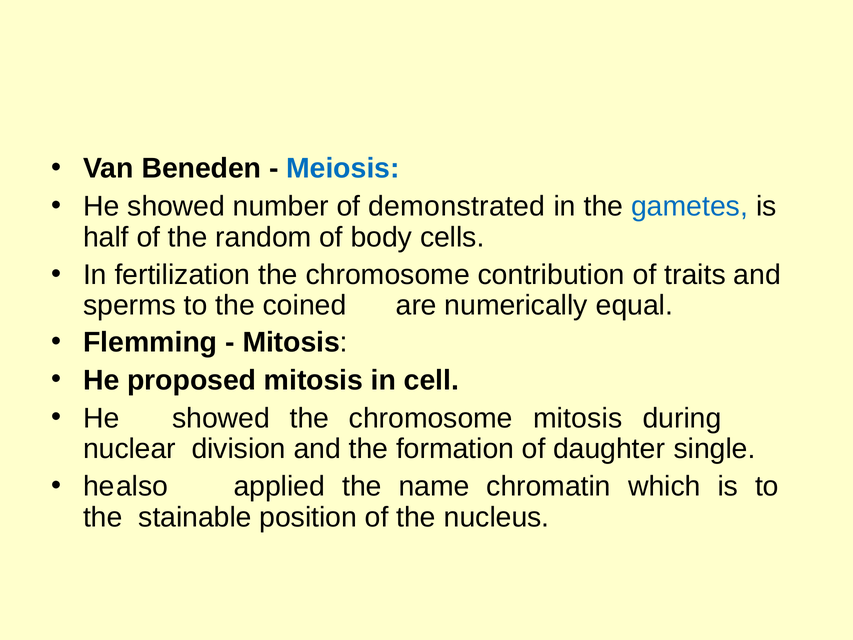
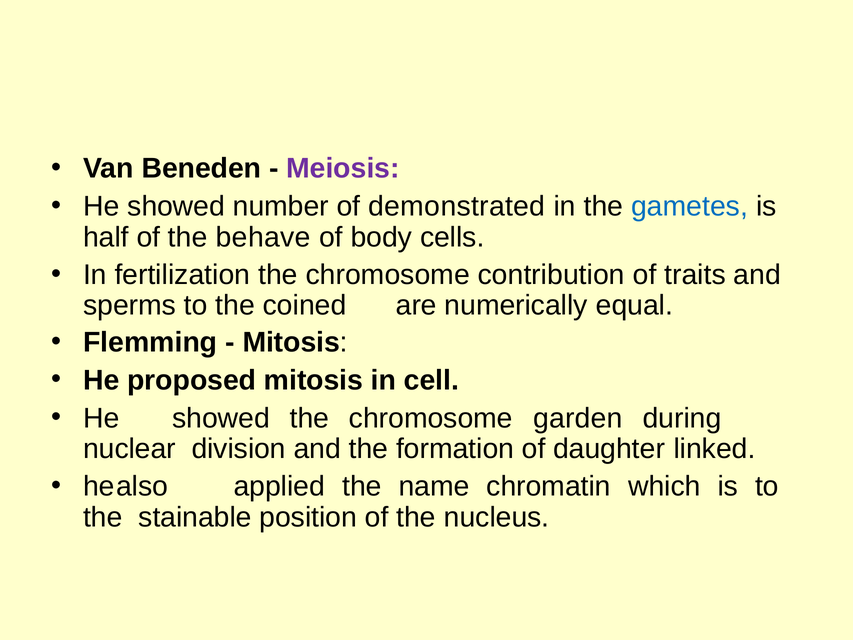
Meiosis colour: blue -> purple
random: random -> behave
chromosome mitosis: mitosis -> garden
single: single -> linked
